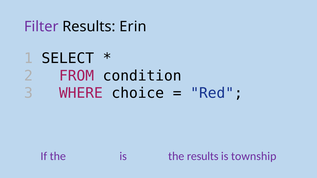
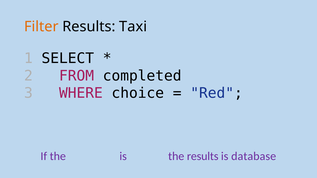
Filter colour: purple -> orange
Erin: Erin -> Taxi
condition: condition -> completed
township: township -> database
